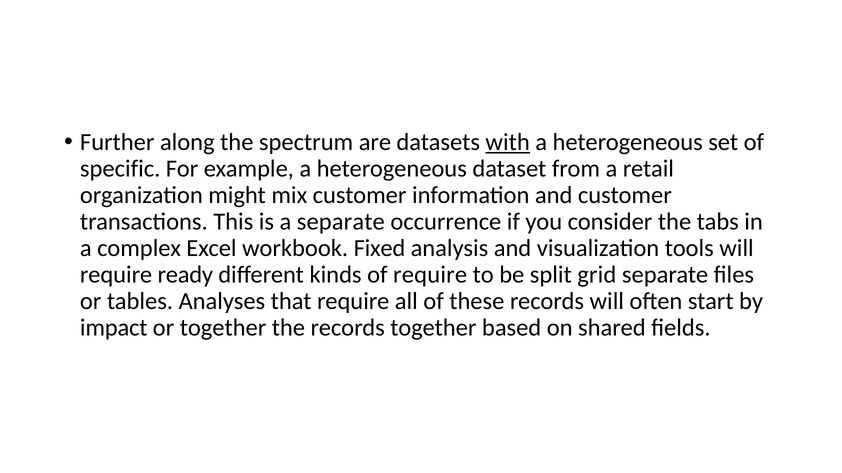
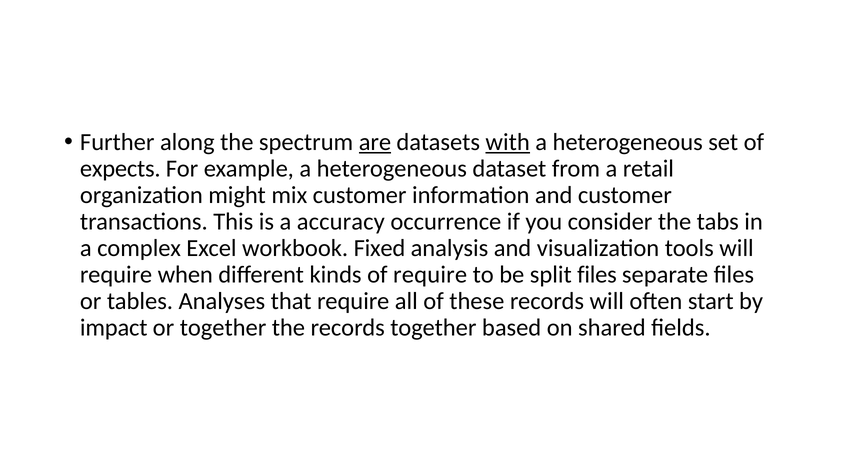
are underline: none -> present
specific: specific -> expects
a separate: separate -> accuracy
ready: ready -> when
split grid: grid -> files
